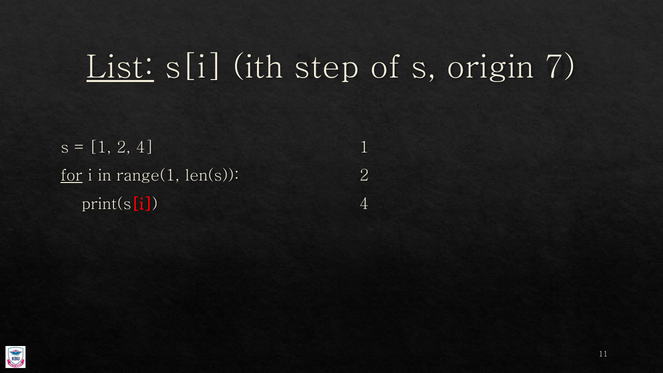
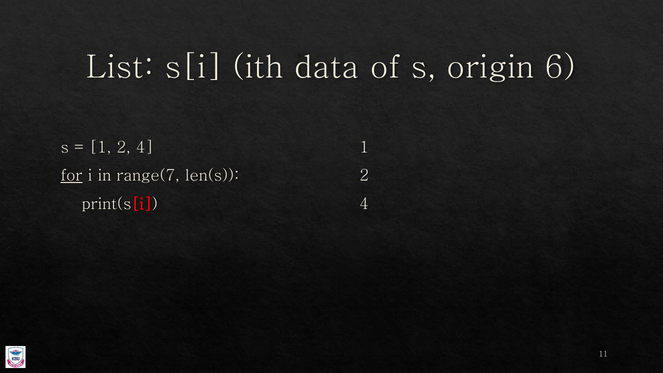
List underline: present -> none
step: step -> data
7: 7 -> 6
range(1: range(1 -> range(7
